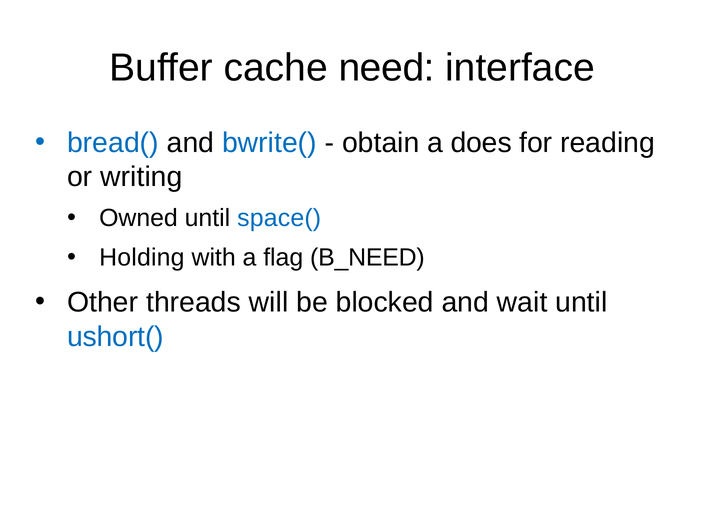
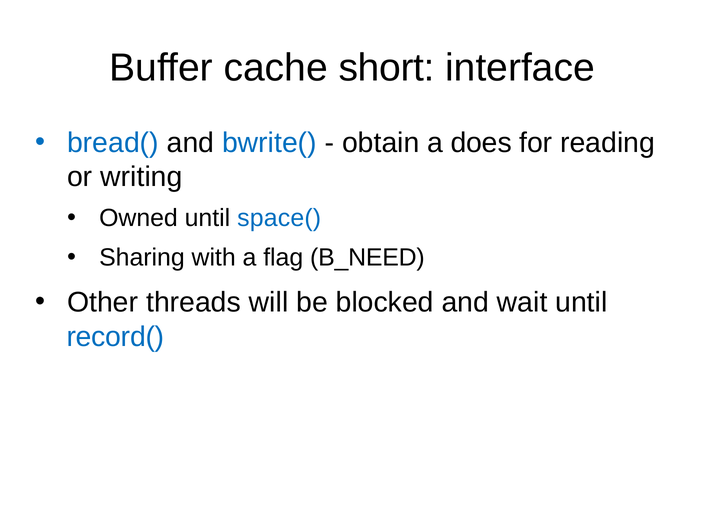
need: need -> short
Holding: Holding -> Sharing
ushort(: ushort( -> record(
